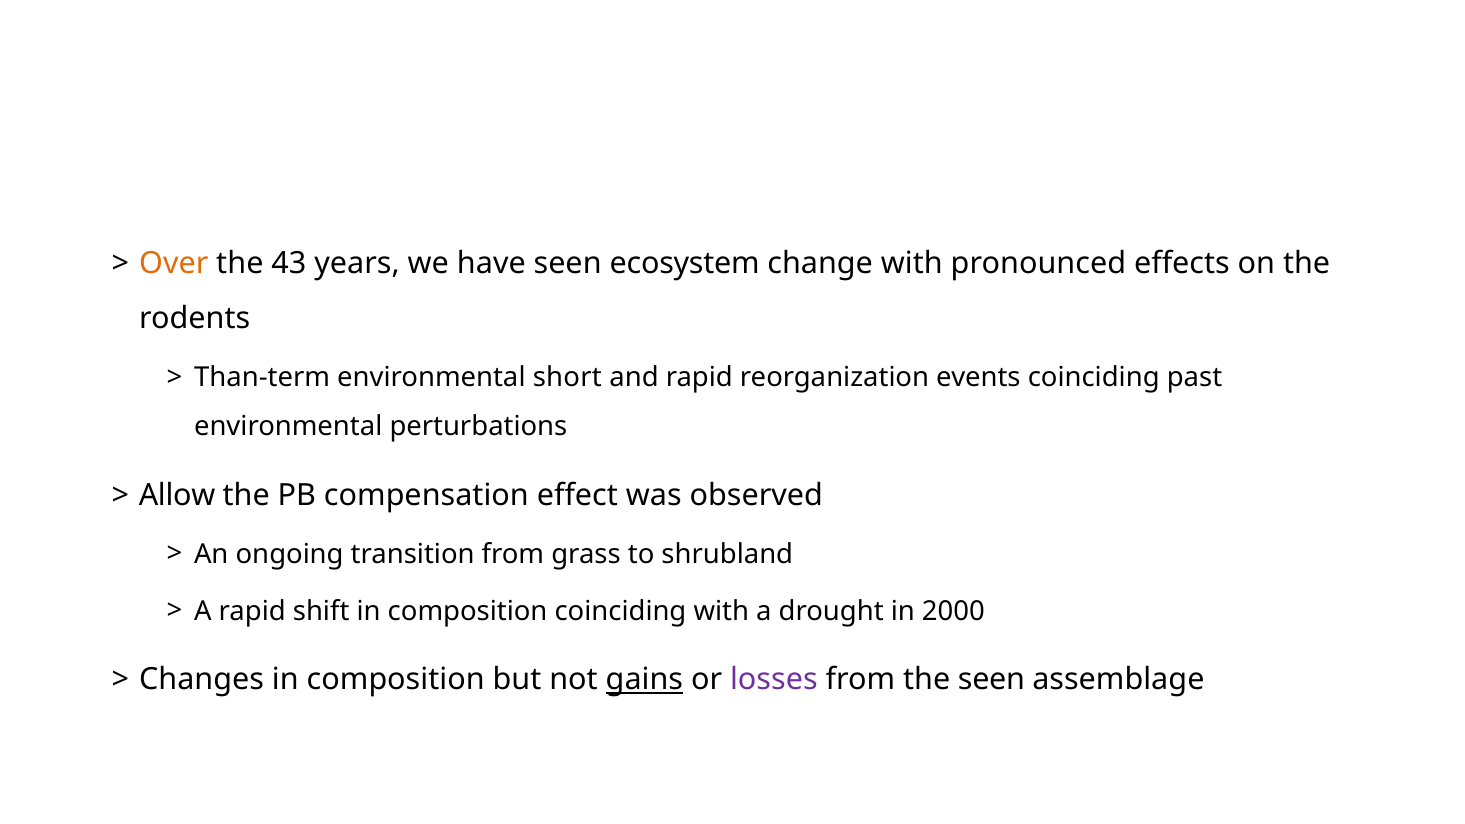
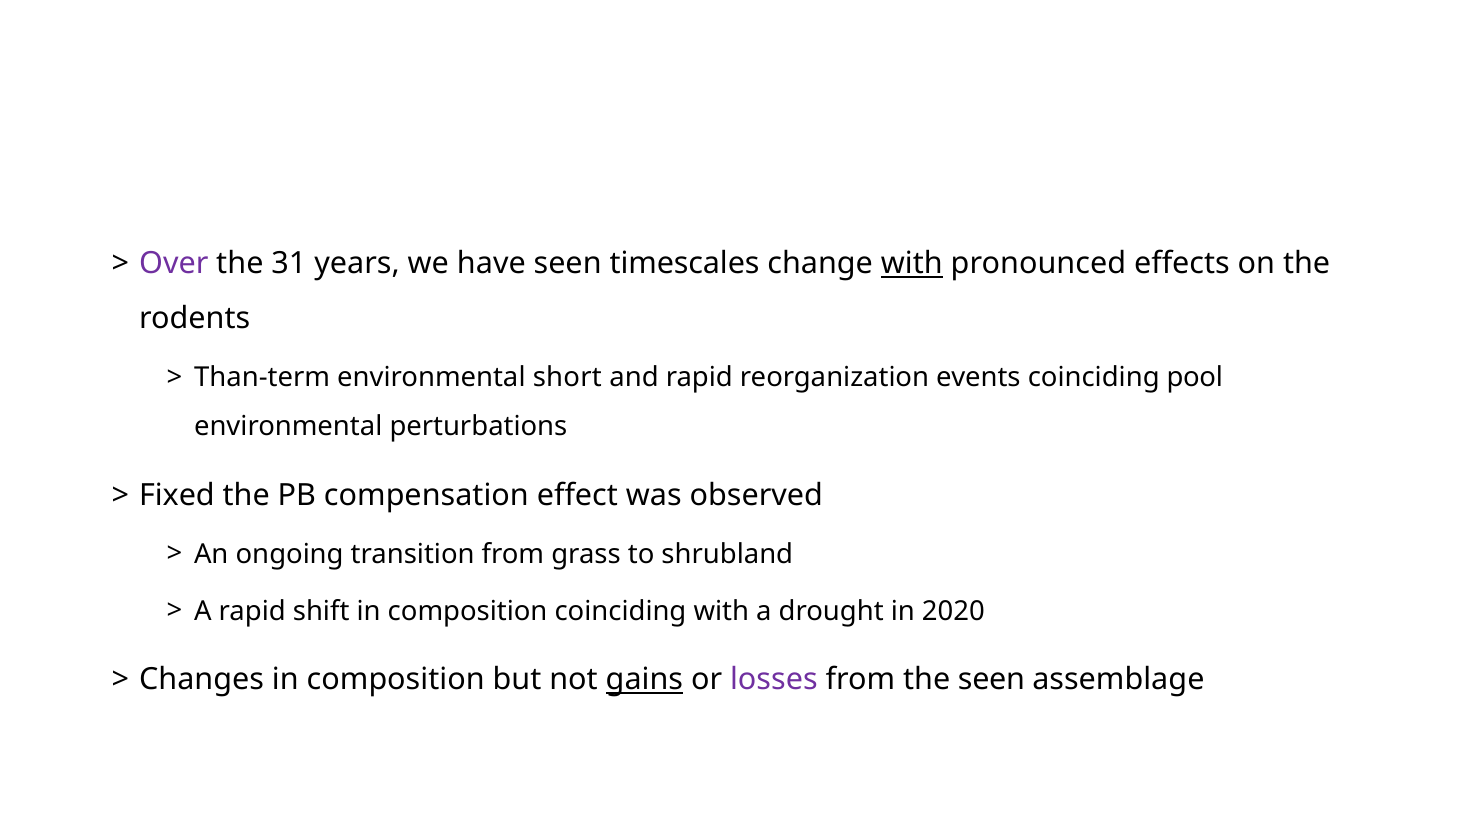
Over colour: orange -> purple
43: 43 -> 31
ecosystem: ecosystem -> timescales
with at (912, 264) underline: none -> present
past: past -> pool
Allow: Allow -> Fixed
2000: 2000 -> 2020
